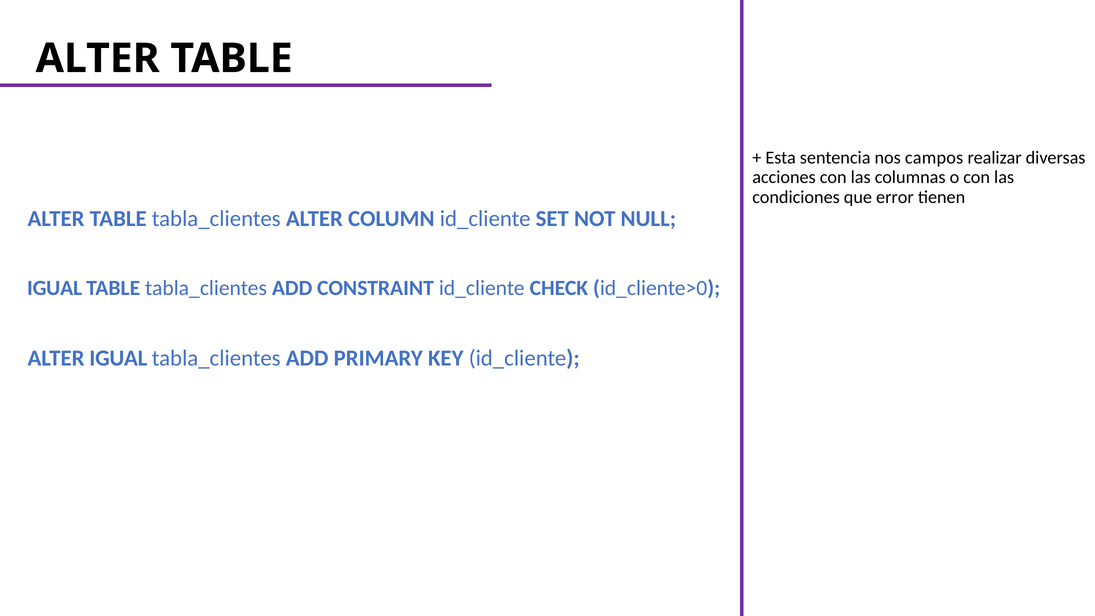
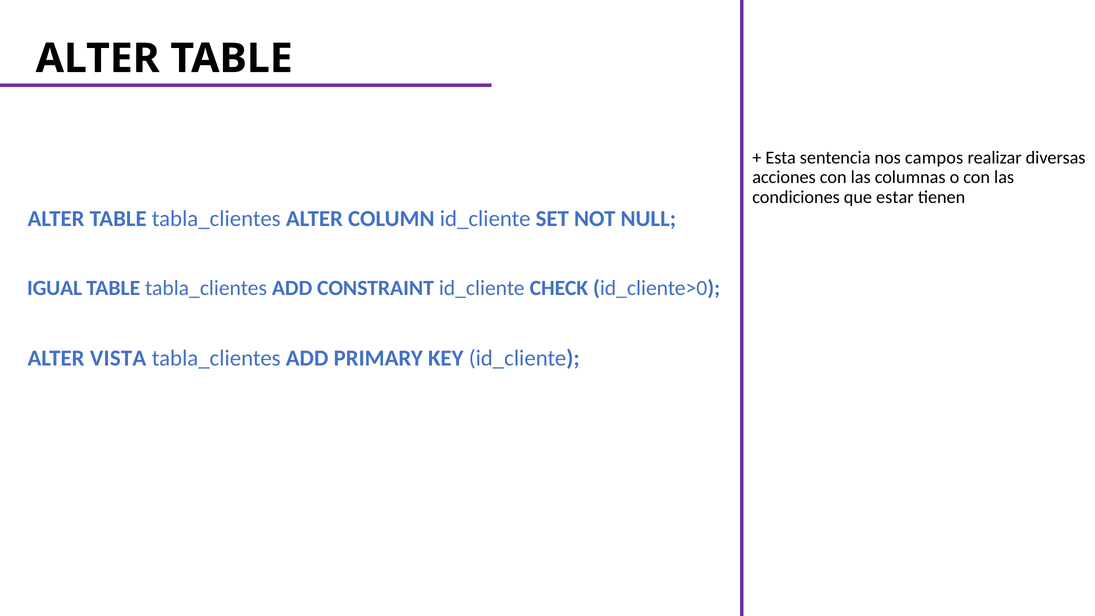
error: error -> estar
ALTER IGUAL: IGUAL -> VISTA
